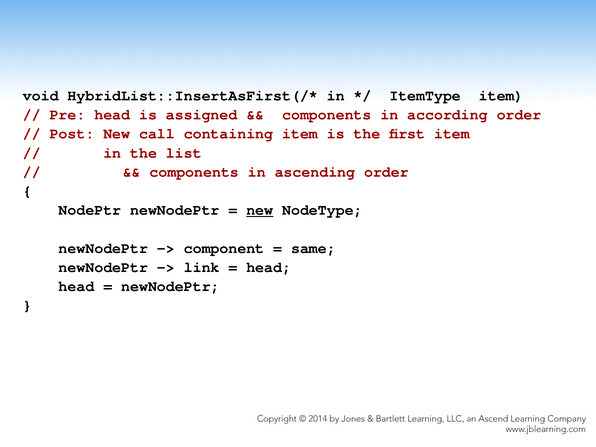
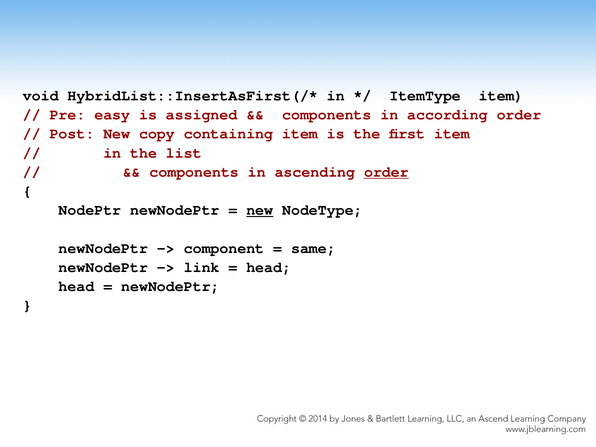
Pre head: head -> easy
call: call -> copy
order at (386, 172) underline: none -> present
